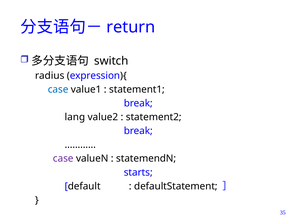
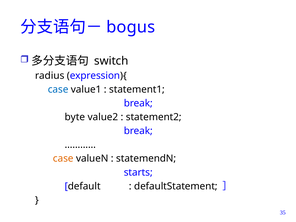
return: return -> bogus
lang: lang -> byte
case at (63, 159) colour: purple -> orange
